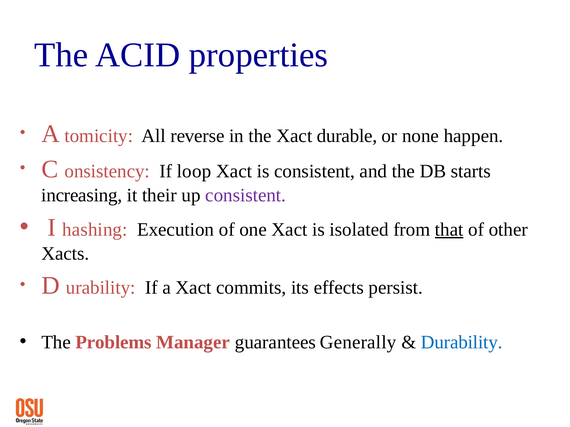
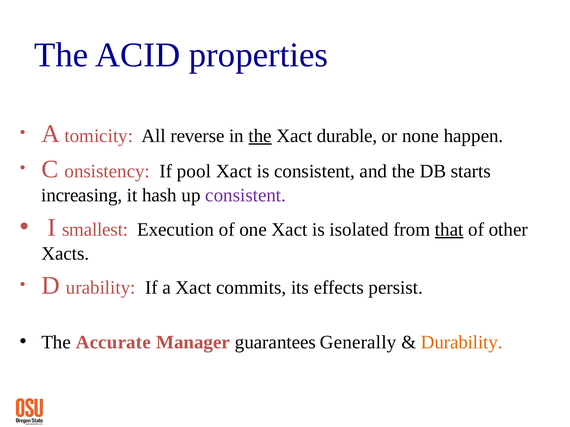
the at (260, 136) underline: none -> present
loop: loop -> pool
their: their -> hash
hashing: hashing -> smallest
Problems: Problems -> Accurate
Durability colour: blue -> orange
